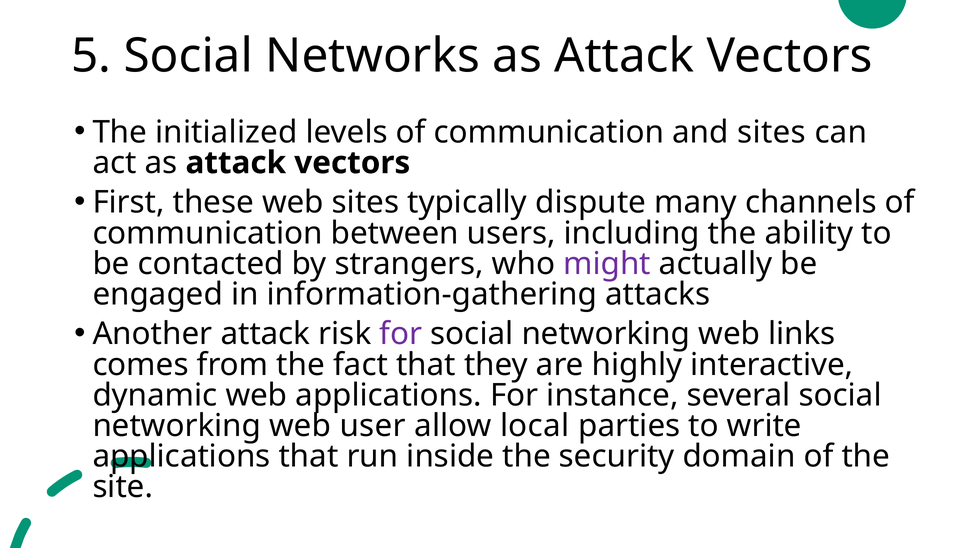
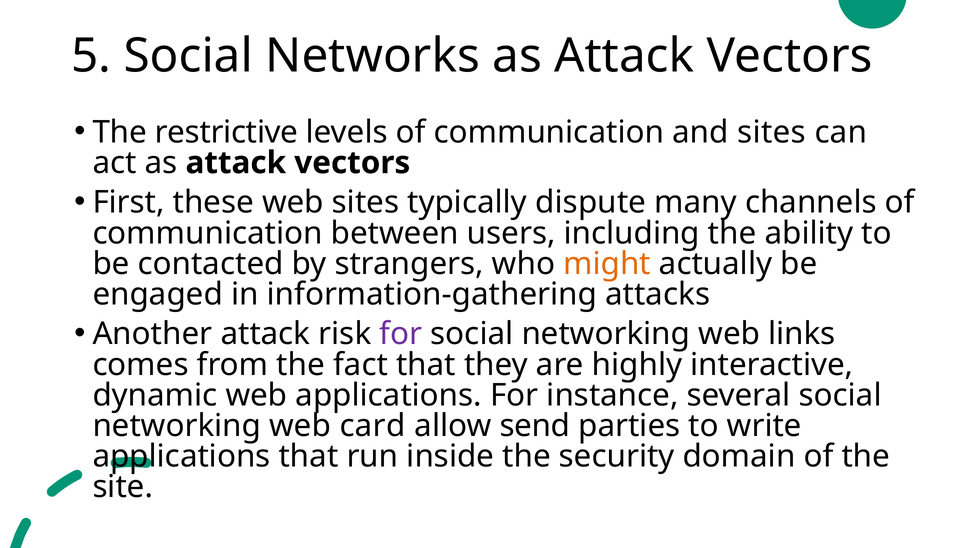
initialized: initialized -> restrictive
might colour: purple -> orange
user: user -> card
local: local -> send
